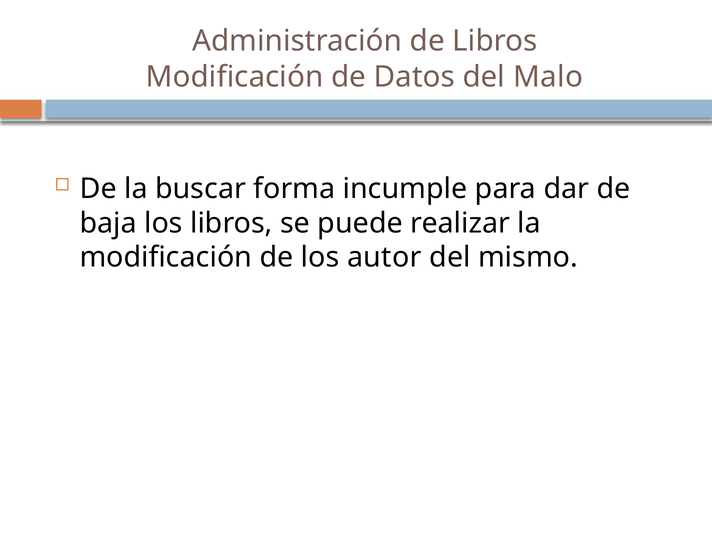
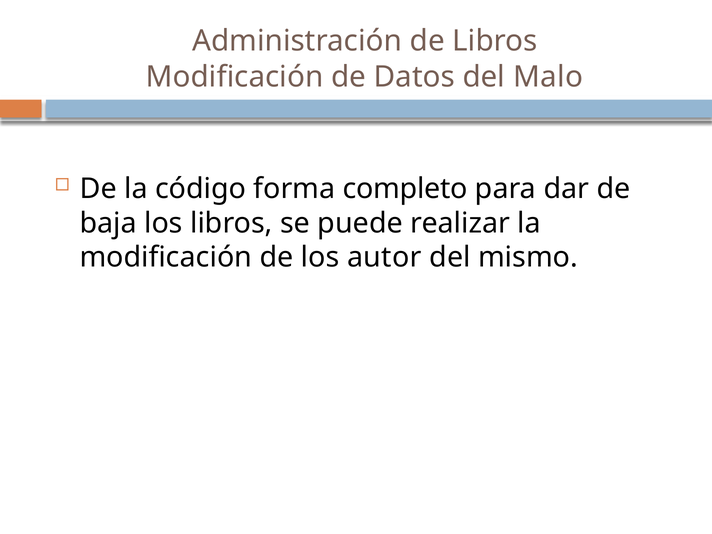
buscar: buscar -> código
incumple: incumple -> completo
